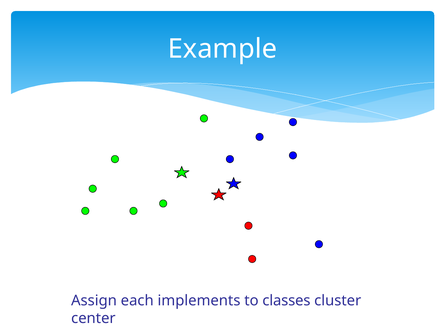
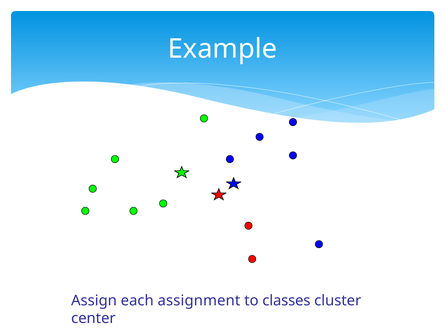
implements: implements -> assignment
